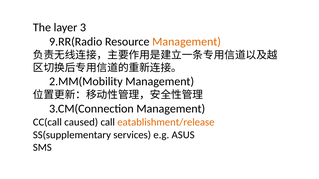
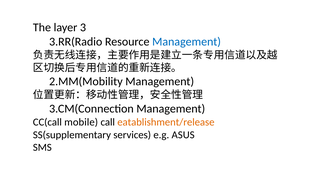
9.RR(Radio: 9.RR(Radio -> 3.RR(Radio
Management at (187, 42) colour: orange -> blue
caused: caused -> mobile
